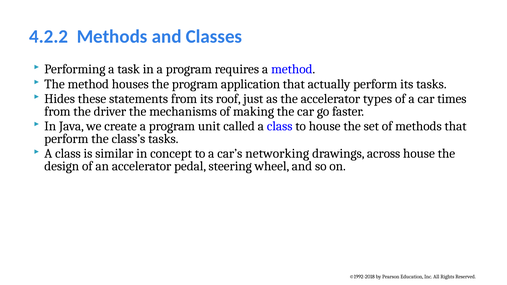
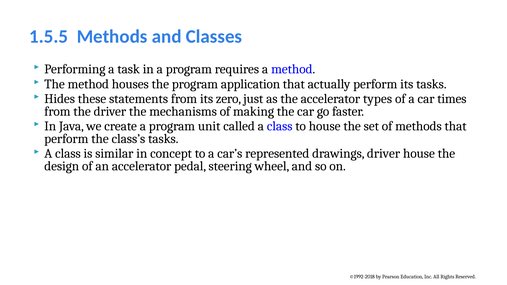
4.2.2: 4.2.2 -> 1.5.5
roof: roof -> zero
networking: networking -> represented
drawings across: across -> driver
